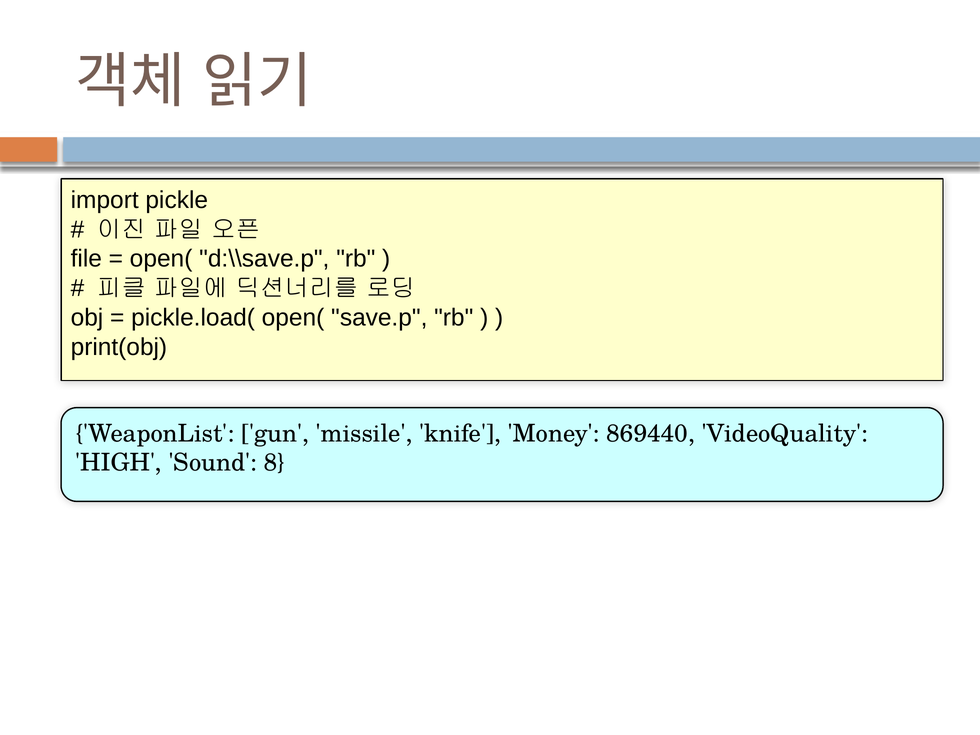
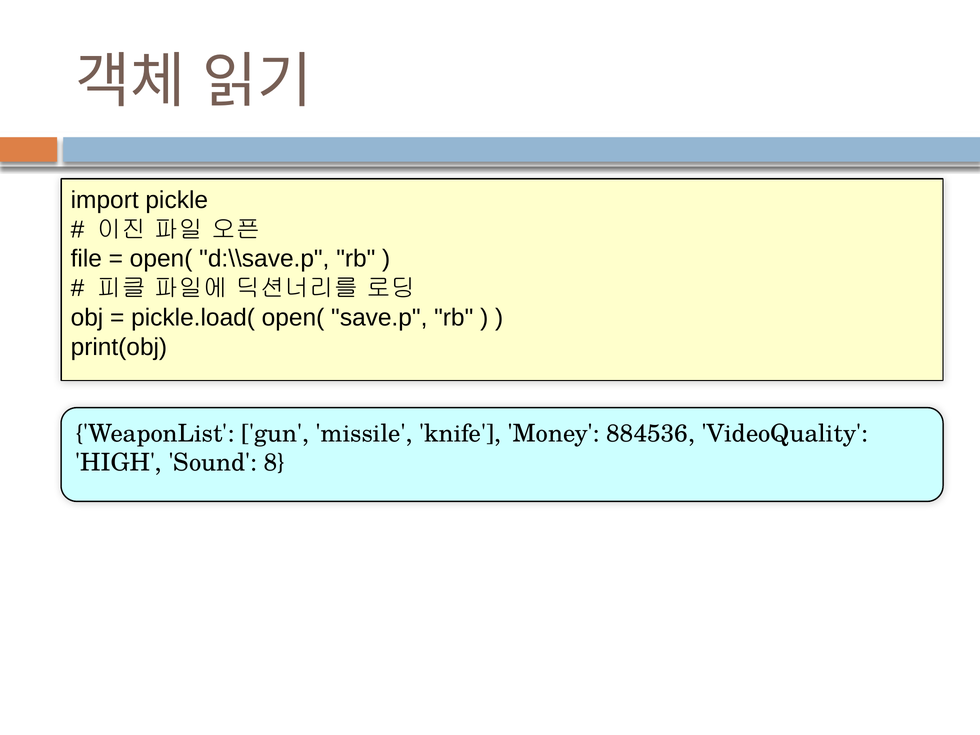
869440: 869440 -> 884536
